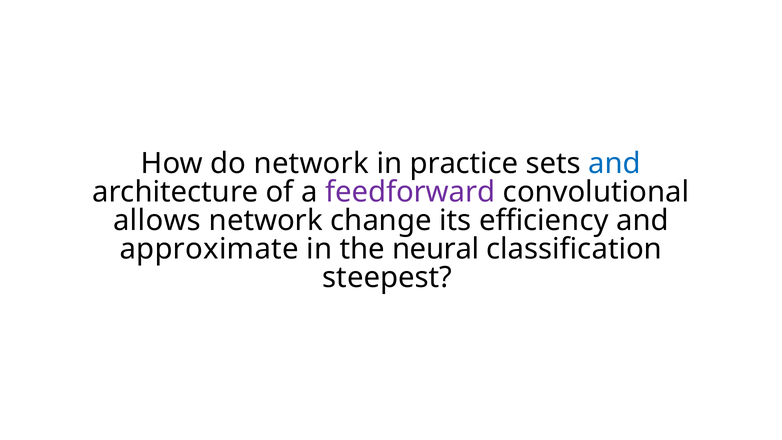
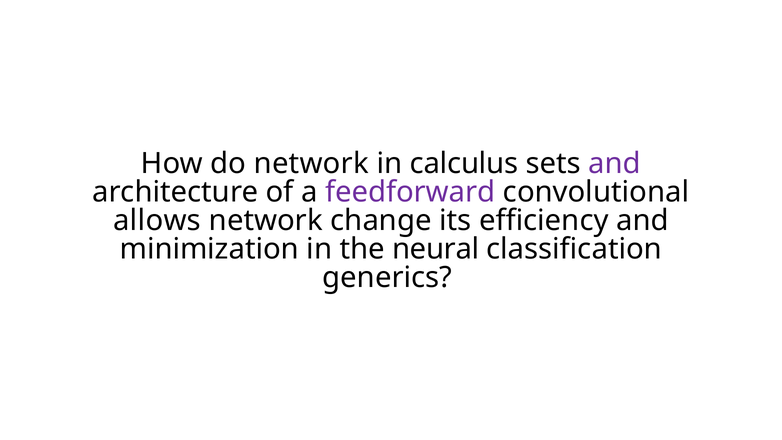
practice: practice -> calculus
and at (615, 164) colour: blue -> purple
approximate: approximate -> minimization
steepest: steepest -> generics
